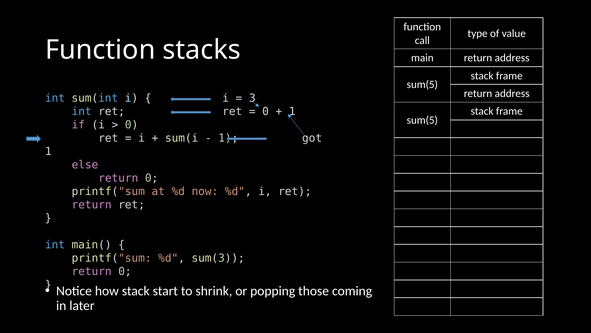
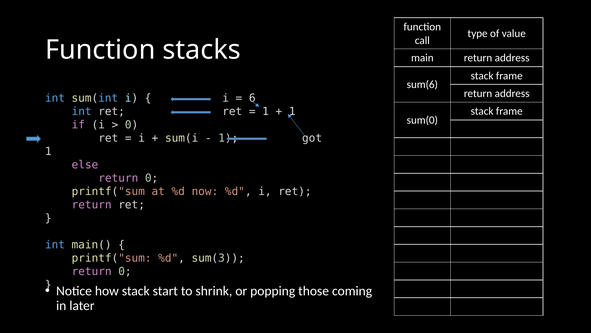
sum(5 at (422, 84): sum(5 -> sum(6
3: 3 -> 6
0 at (266, 111): 0 -> 1
sum(5 at (422, 120): sum(5 -> sum(0
